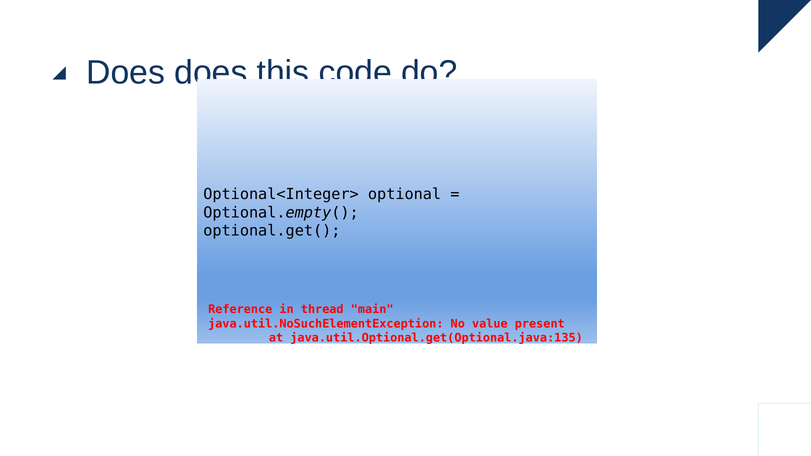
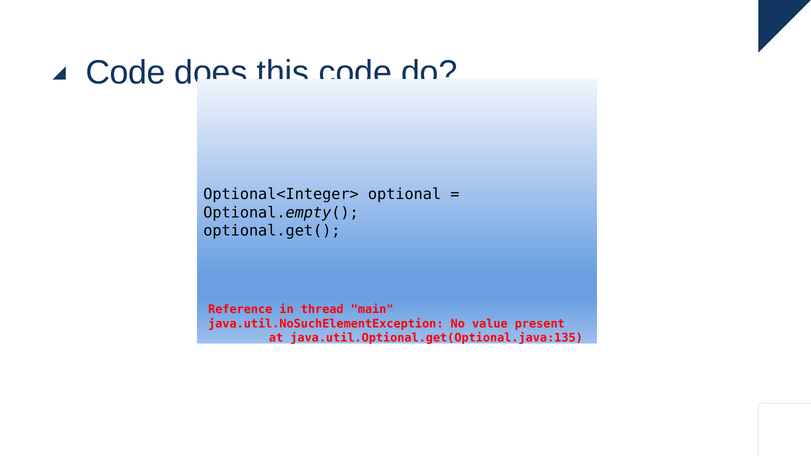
Does at (126, 73): Does -> Code
